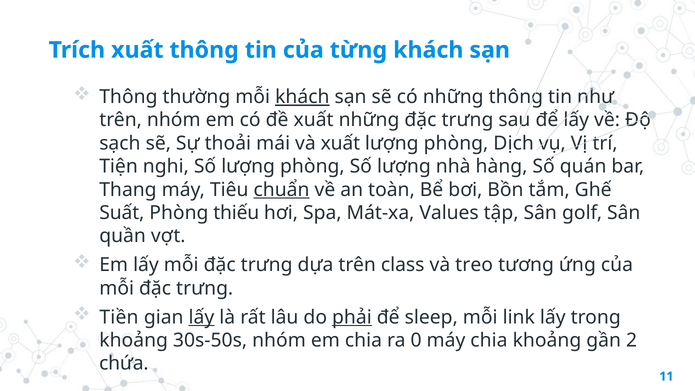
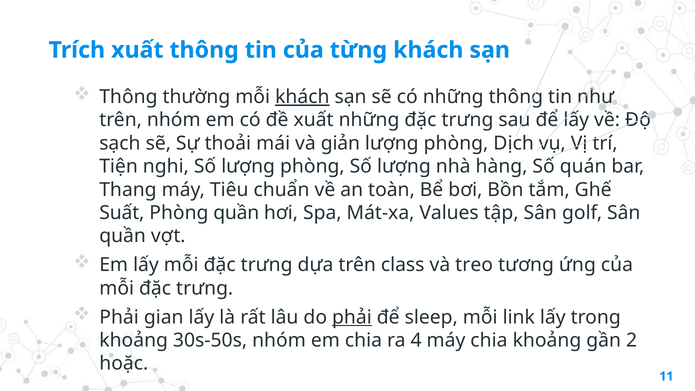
và xuất: xuất -> giản
chuẩn underline: present -> none
Phòng thiếu: thiếu -> quần
Tiền at (119, 317): Tiền -> Phải
lấy at (201, 317) underline: present -> none
0: 0 -> 4
chứa: chứa -> hoặc
